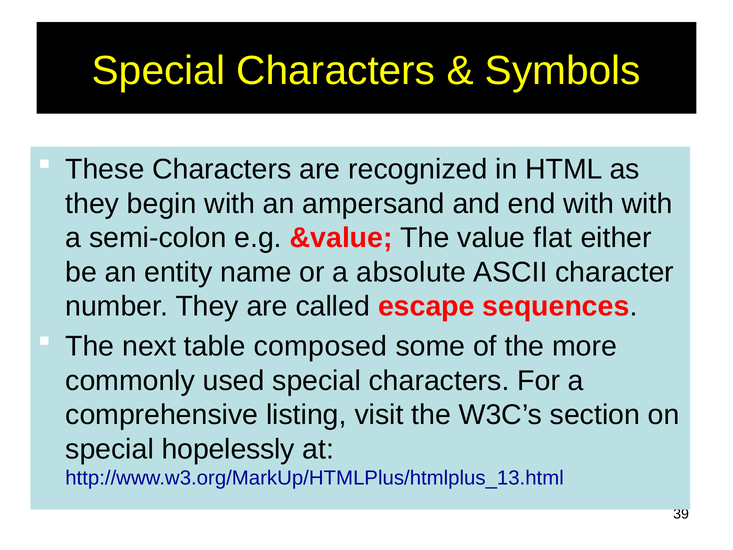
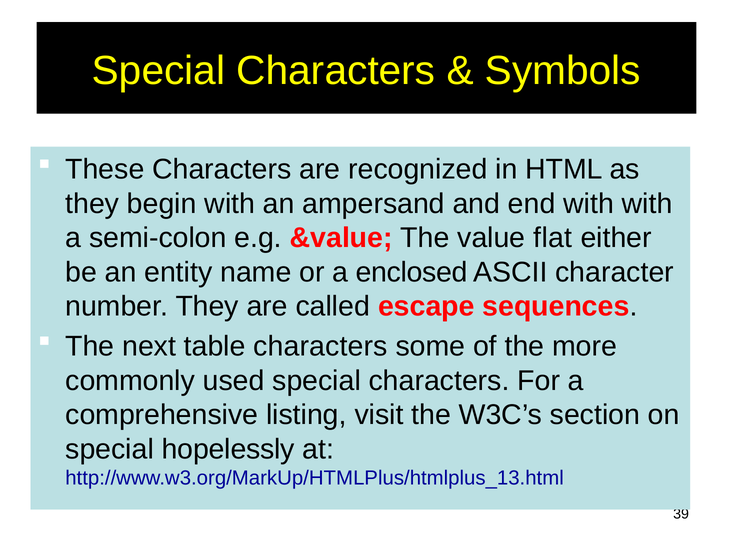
absolute: absolute -> enclosed
table composed: composed -> characters
